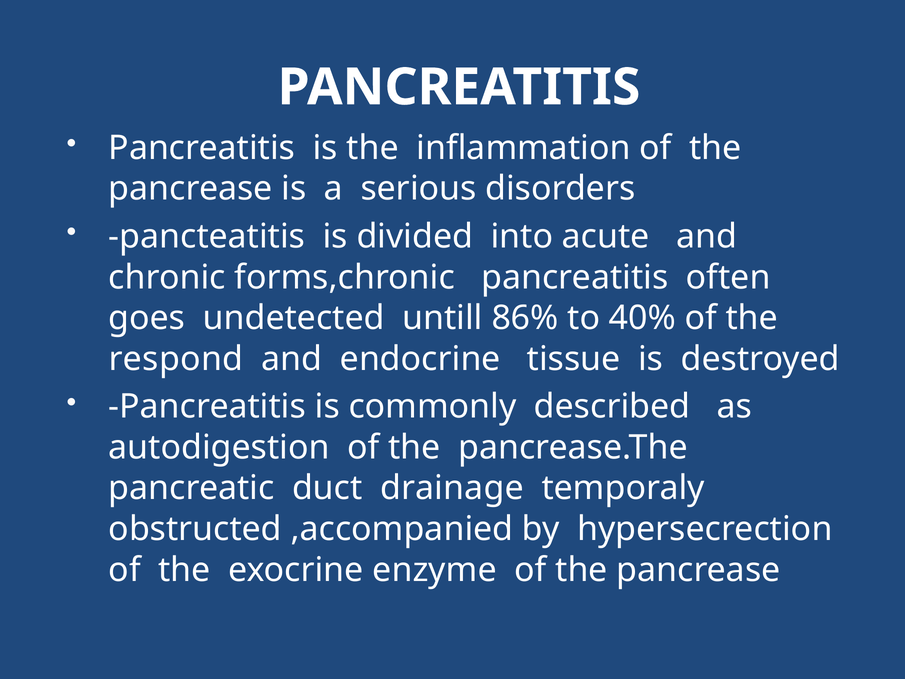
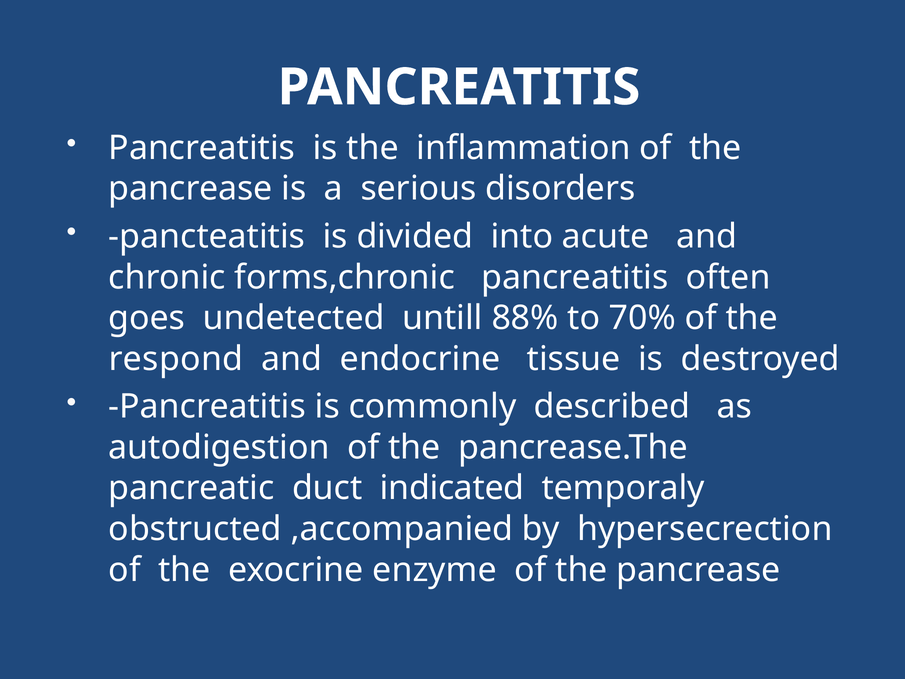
86%: 86% -> 88%
40%: 40% -> 70%
drainage: drainage -> indicated
